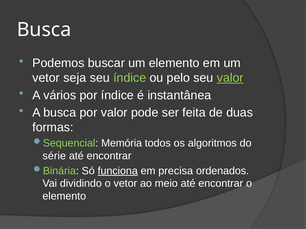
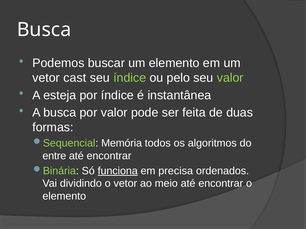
seja: seja -> cast
valor at (230, 78) underline: present -> none
vários: vários -> esteja
série: série -> entre
